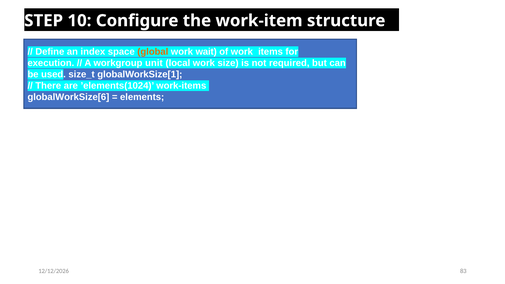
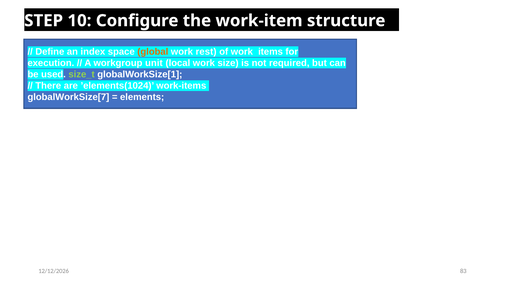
wait: wait -> rest
size_t colour: white -> light green
globalWorkSize[6: globalWorkSize[6 -> globalWorkSize[7
